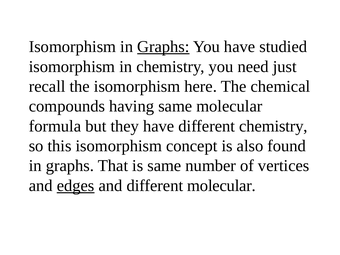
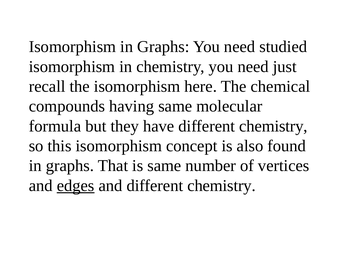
Graphs at (163, 47) underline: present -> none
have at (240, 47): have -> need
and different molecular: molecular -> chemistry
